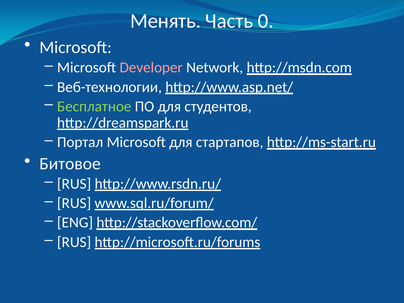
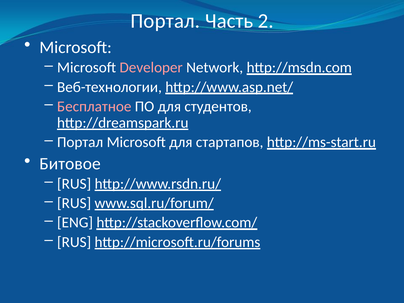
Менять at (166, 21): Менять -> Портал
0: 0 -> 2
Бесплатное colour: light green -> pink
